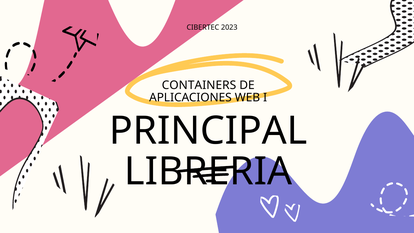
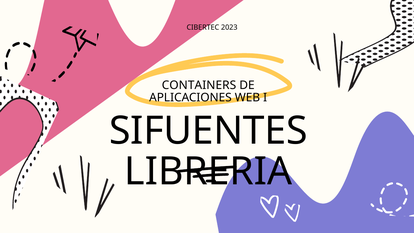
PRINCIPAL: PRINCIPAL -> SIFUENTES
